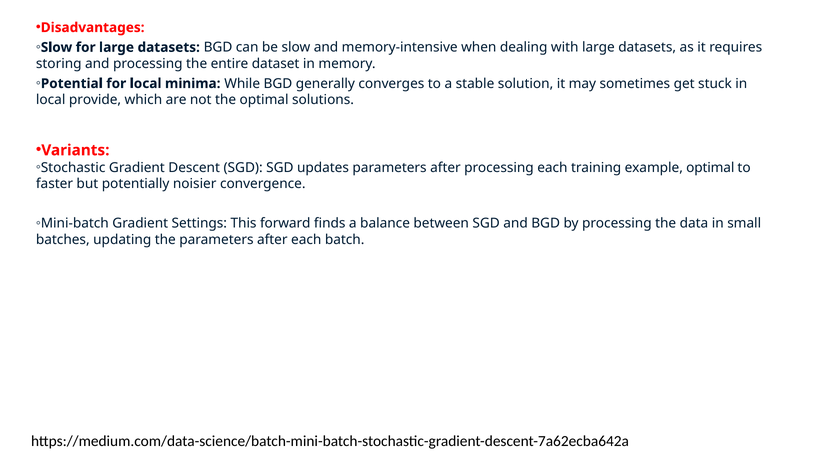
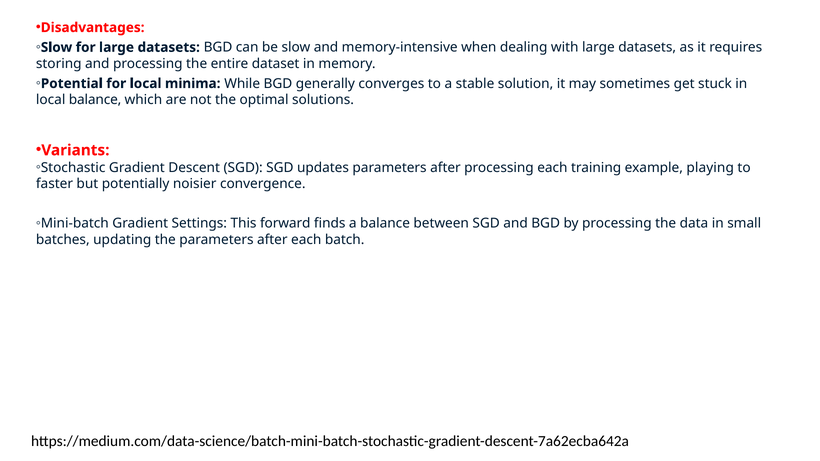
local provide: provide -> balance
example optimal: optimal -> playing
